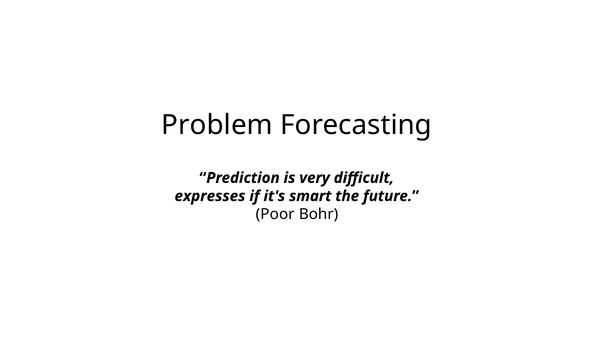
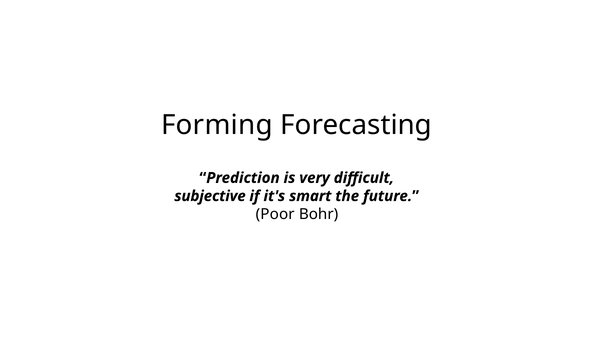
Problem: Problem -> Forming
expresses: expresses -> subjective
